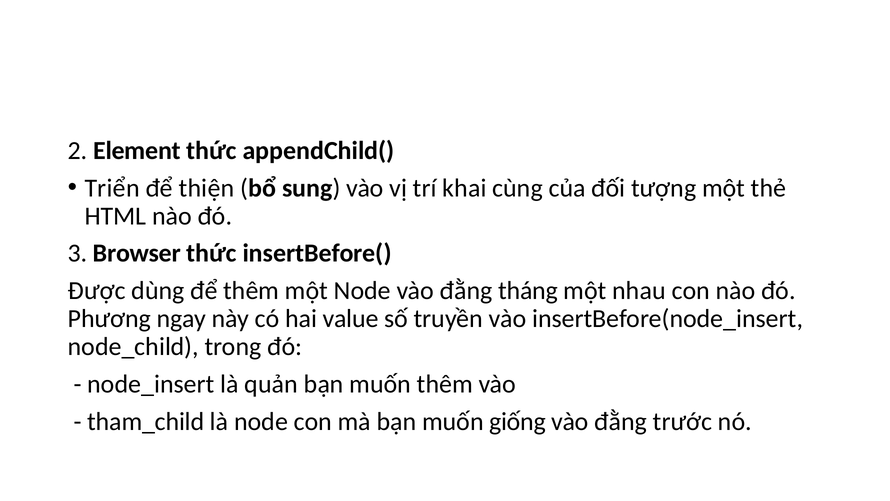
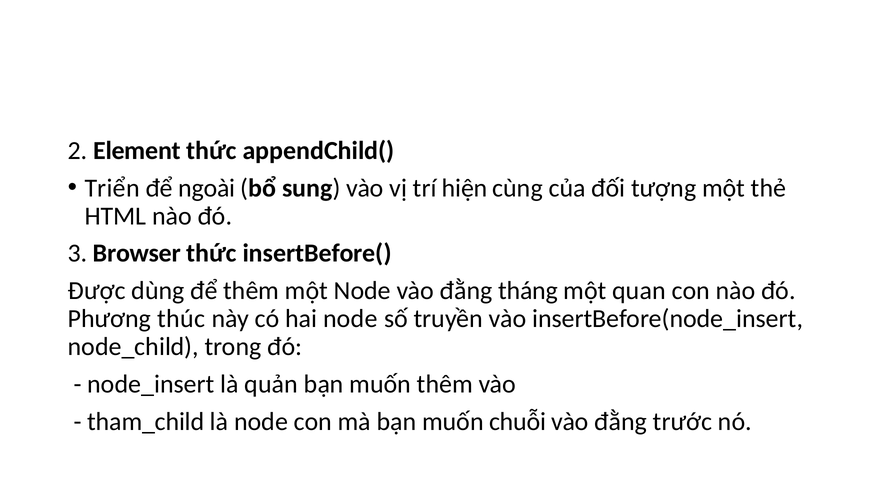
thiện: thiện -> ngoài
khai: khai -> hiện
nhau: nhau -> quan
ngay: ngay -> thúc
hai value: value -> node
giống: giống -> chuỗi
